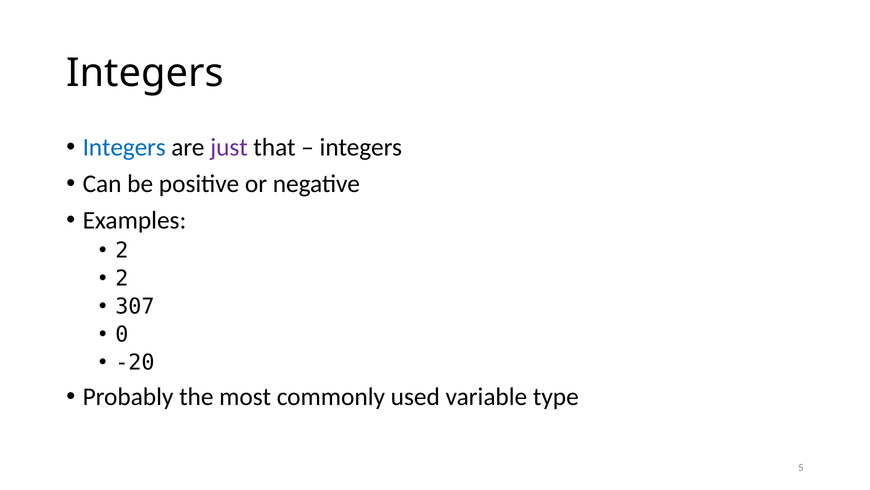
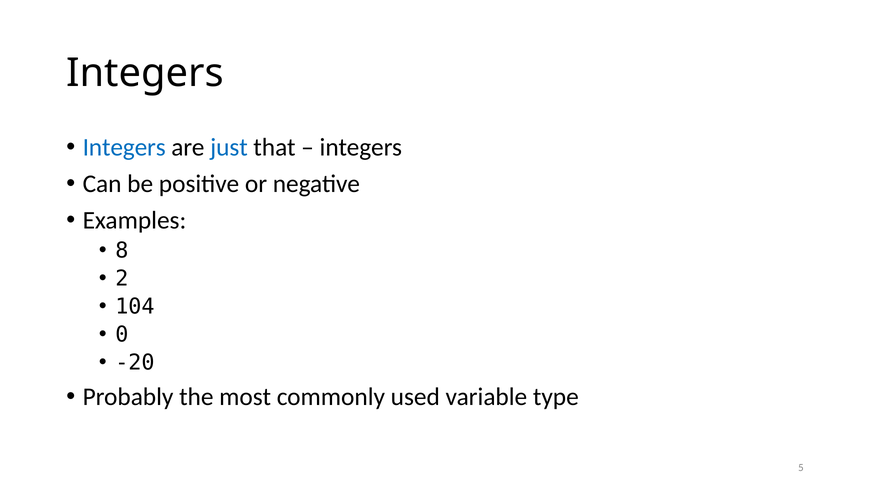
just colour: purple -> blue
2 at (122, 250): 2 -> 8
307: 307 -> 104
